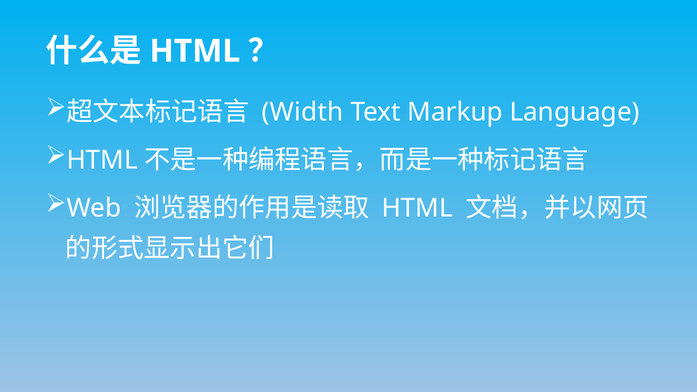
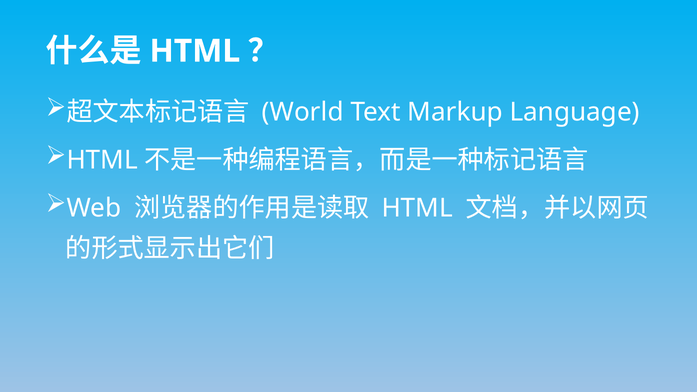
Width: Width -> World
